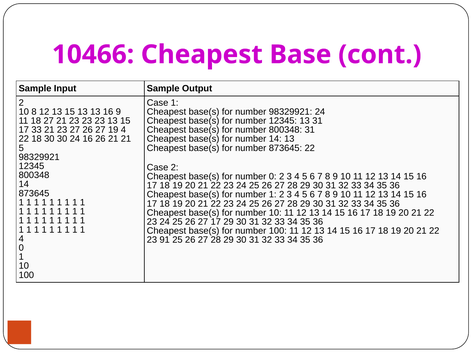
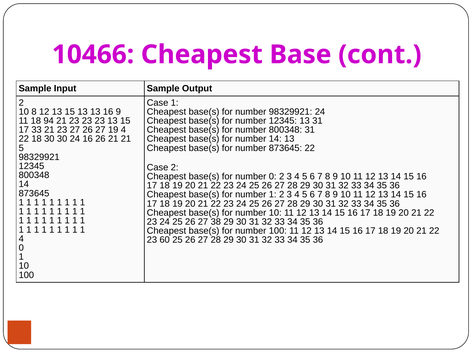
18 27: 27 -> 94
27 17: 17 -> 38
91: 91 -> 60
